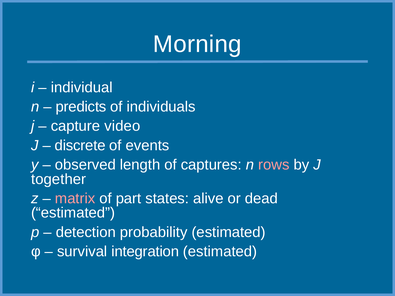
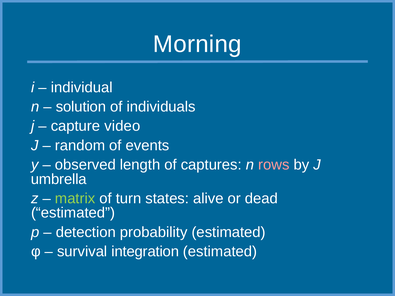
predicts: predicts -> solution
discrete: discrete -> random
together: together -> umbrella
matrix colour: pink -> light green
part: part -> turn
